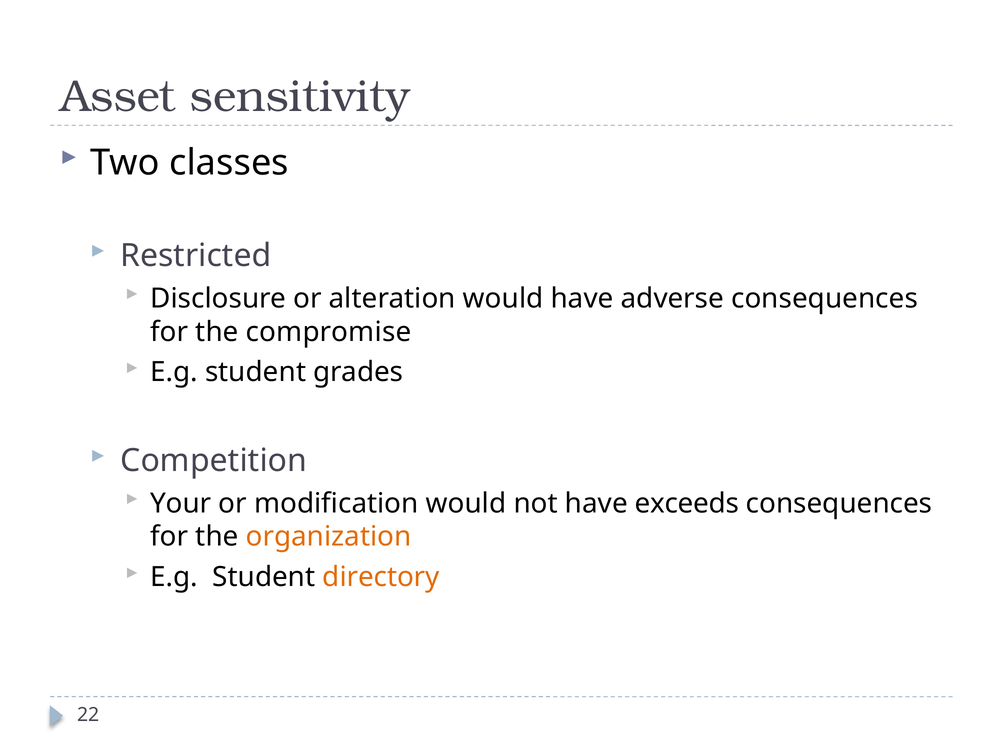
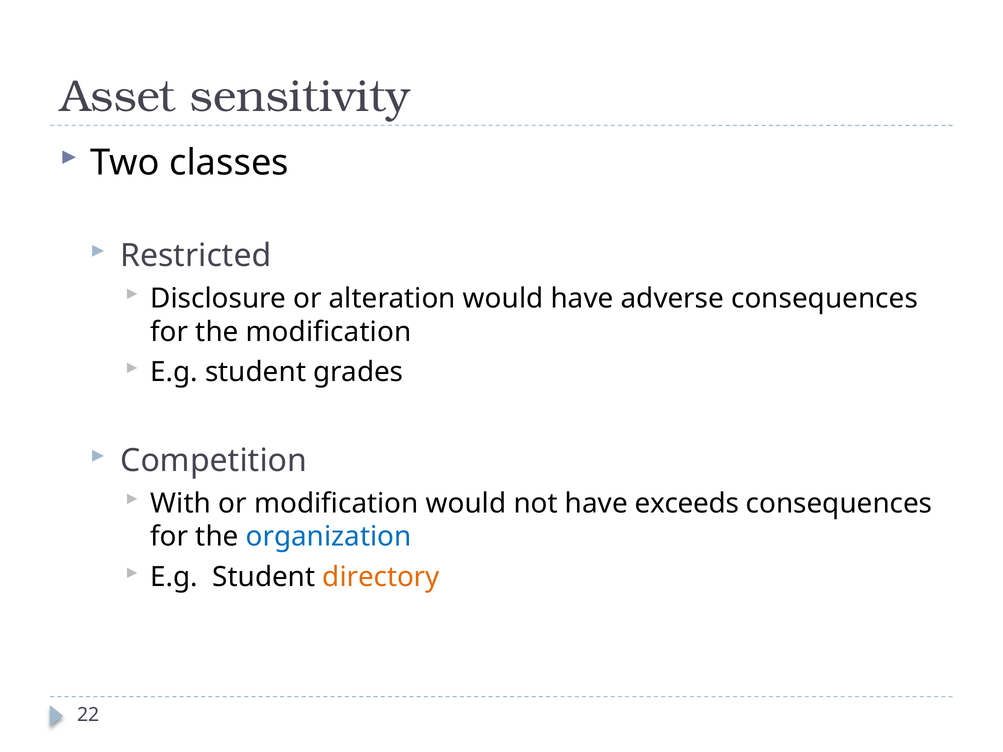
the compromise: compromise -> modification
Your: Your -> With
organization colour: orange -> blue
